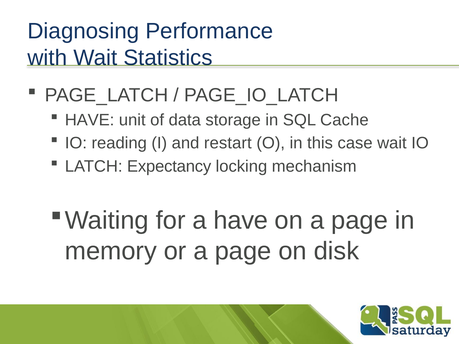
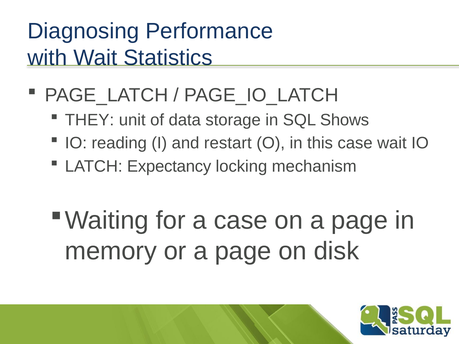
HAVE at (90, 120): HAVE -> THEY
Cache: Cache -> Shows
a have: have -> case
